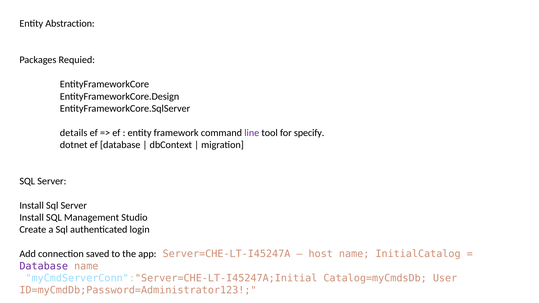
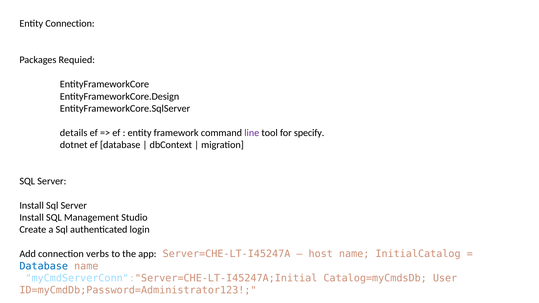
Entity Abstraction: Abstraction -> Connection
saved: saved -> verbs
Database at (44, 266) colour: purple -> blue
